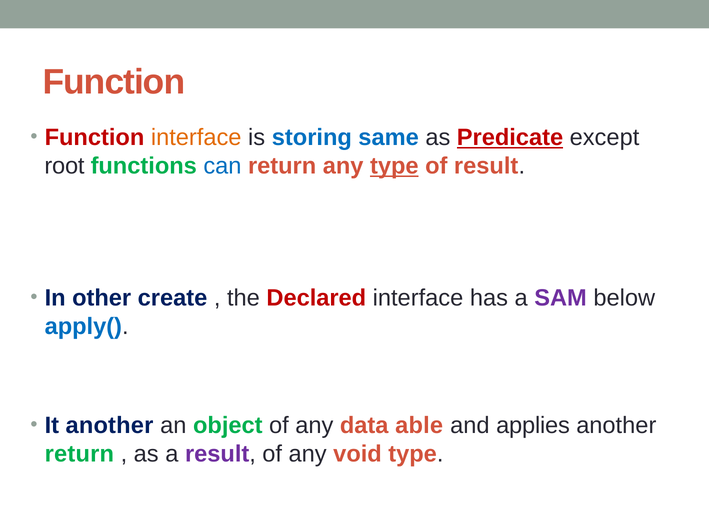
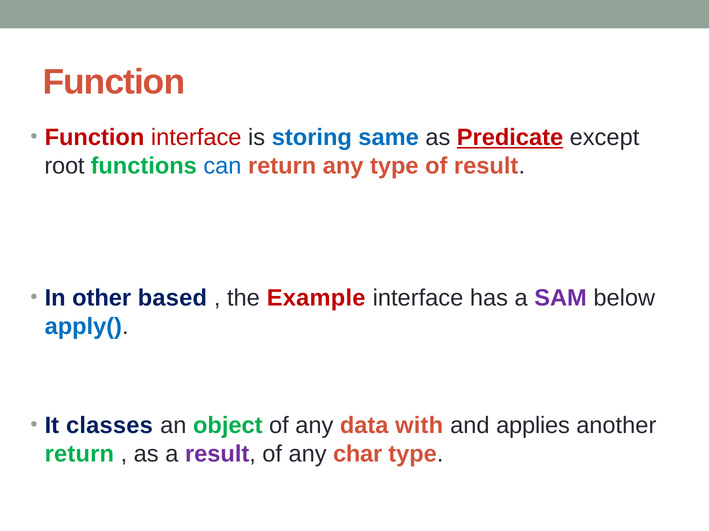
interface at (196, 138) colour: orange -> red
type at (394, 166) underline: present -> none
create: create -> based
Declared: Declared -> Example
It another: another -> classes
able: able -> with
void: void -> char
